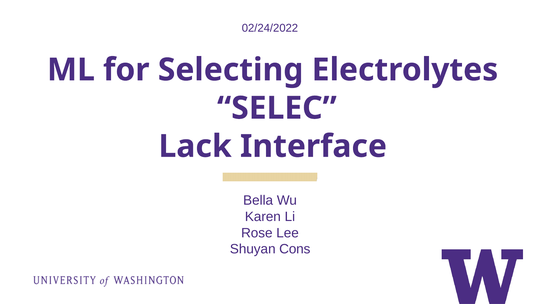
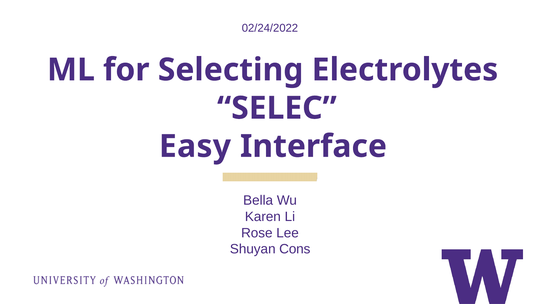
Lack: Lack -> Easy
